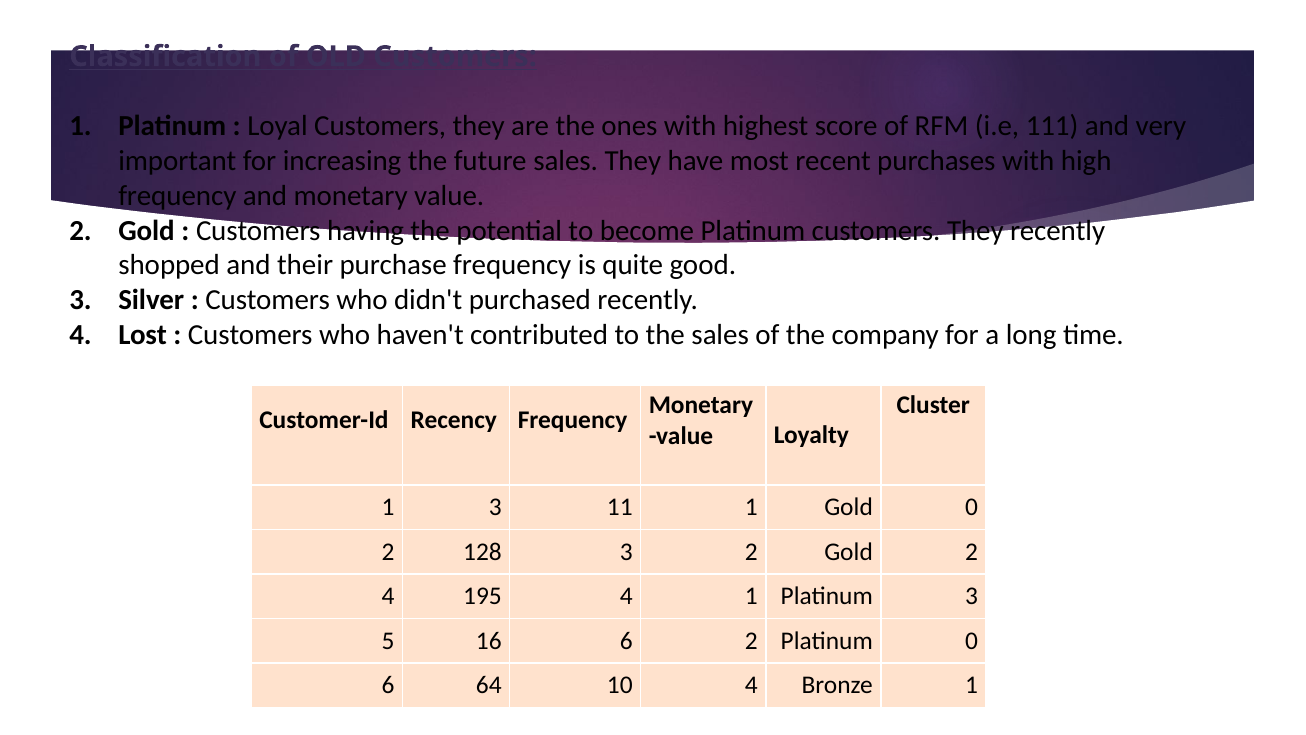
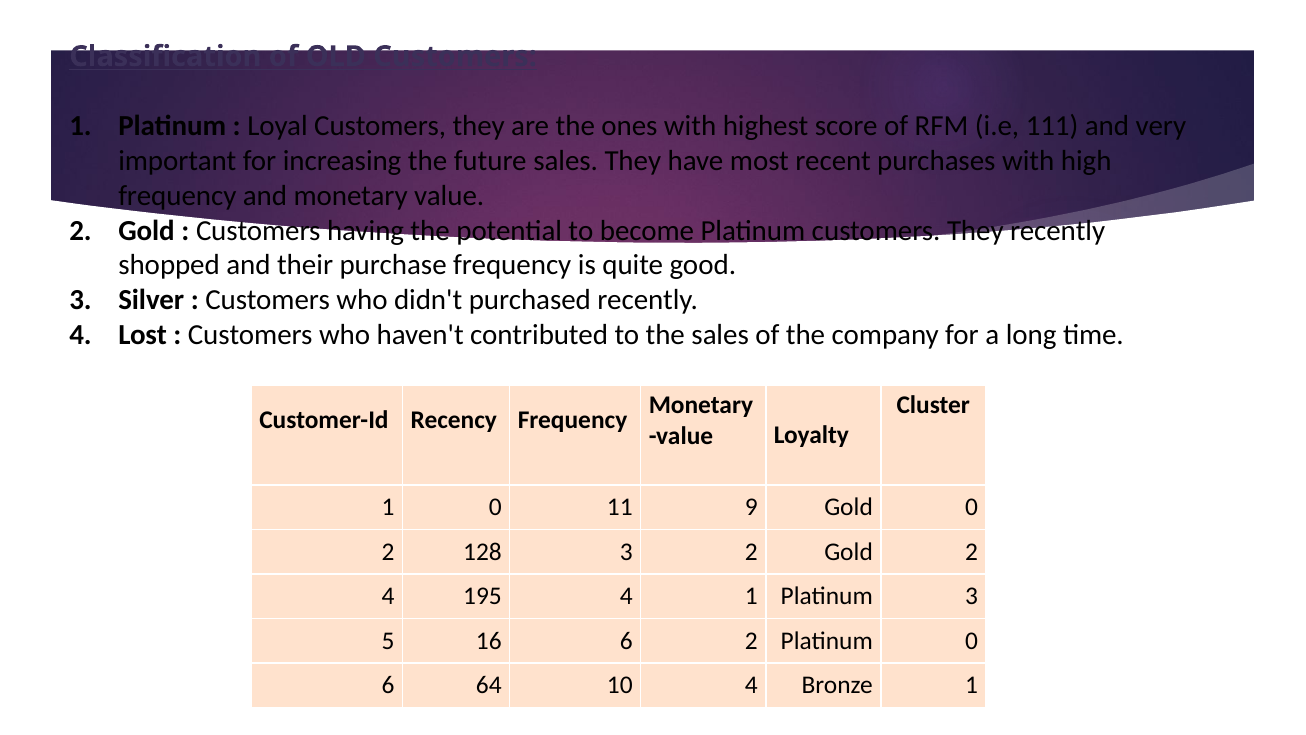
1 3: 3 -> 0
11 1: 1 -> 9
